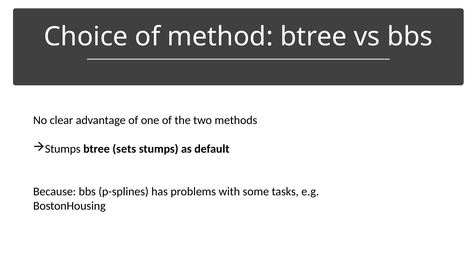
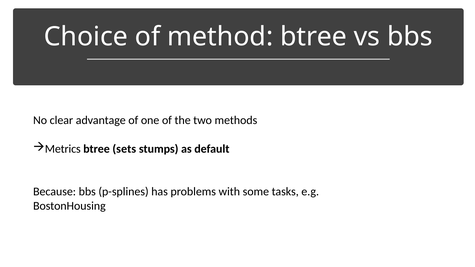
Stumps at (63, 149): Stumps -> Metrics
